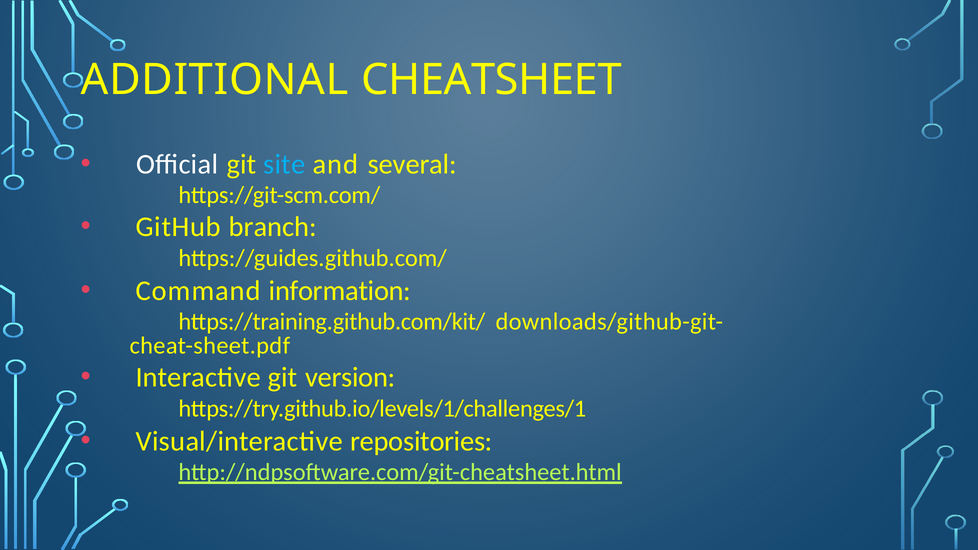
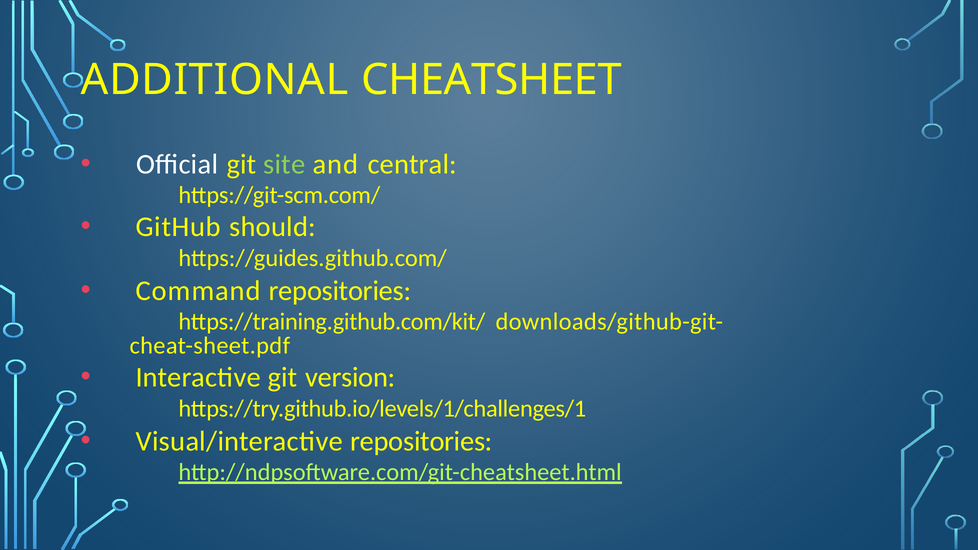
site colour: light blue -> light green
several: several -> central
branch: branch -> should
Command information: information -> repositories
